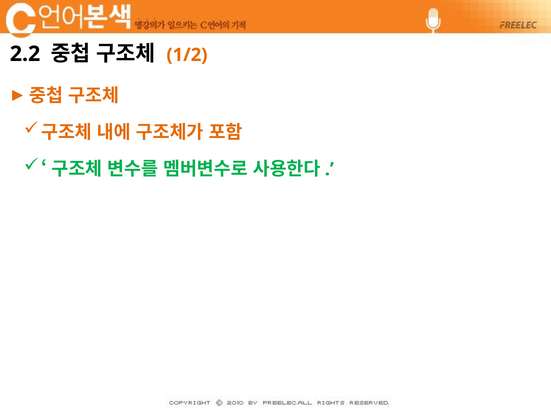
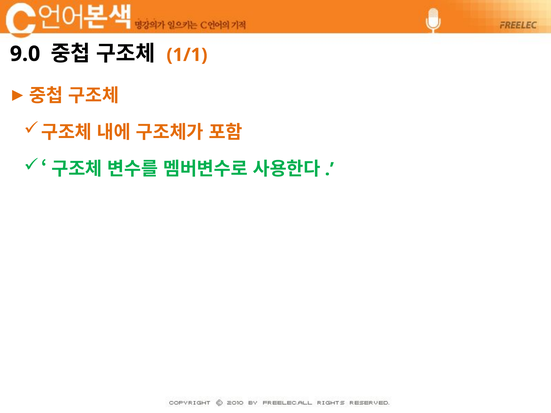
2.2: 2.2 -> 9.0
1/2: 1/2 -> 1/1
